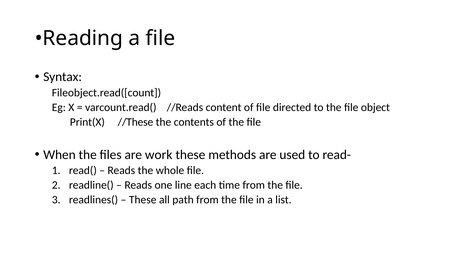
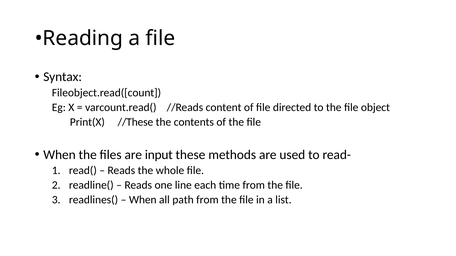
work: work -> input
These at (143, 200): These -> When
